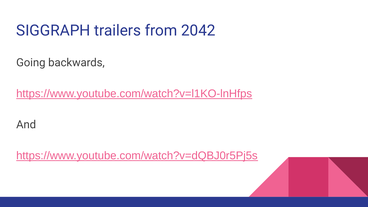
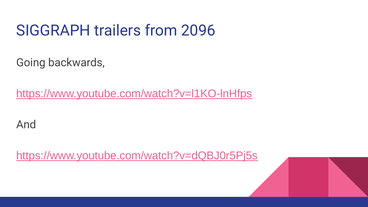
2042: 2042 -> 2096
